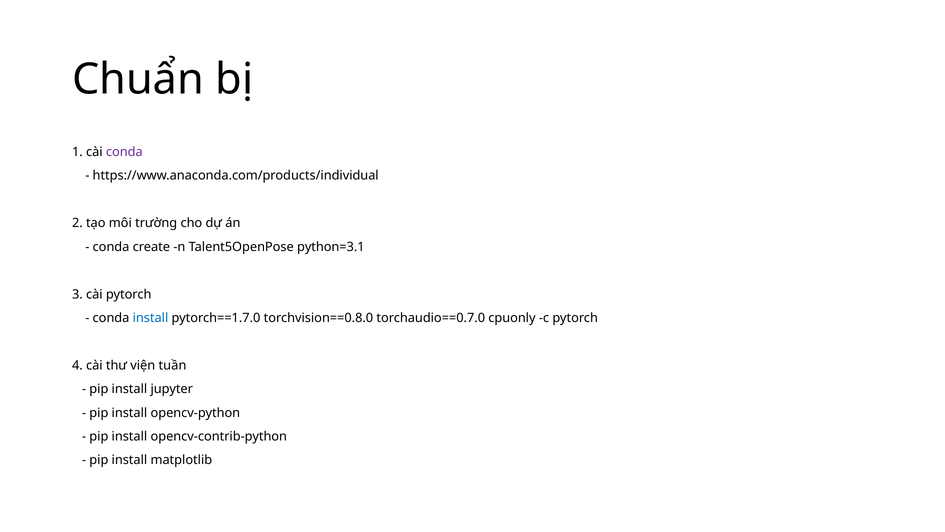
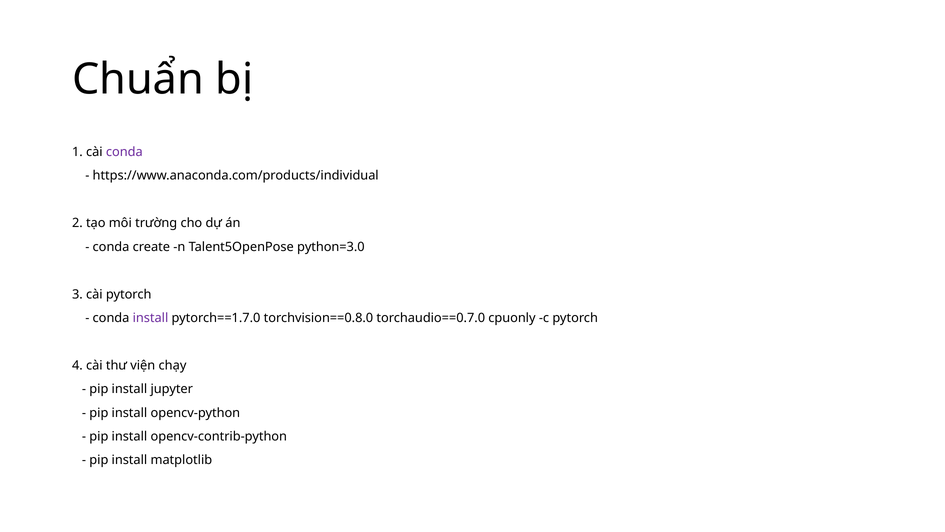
python=3.1: python=3.1 -> python=3.0
install at (150, 318) colour: blue -> purple
tuần: tuần -> chạy
